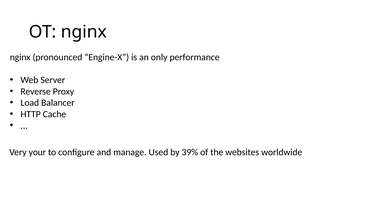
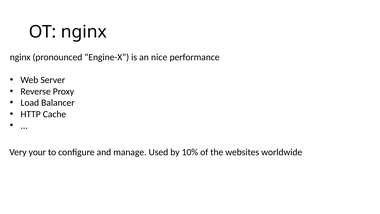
only: only -> nice
39%: 39% -> 10%
